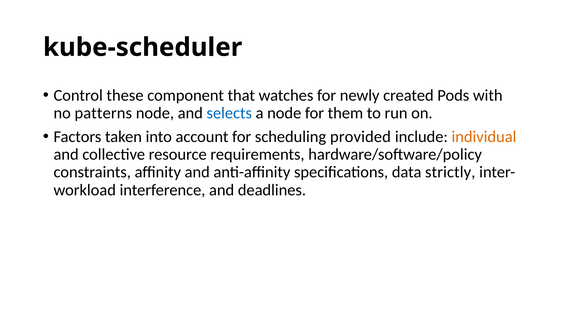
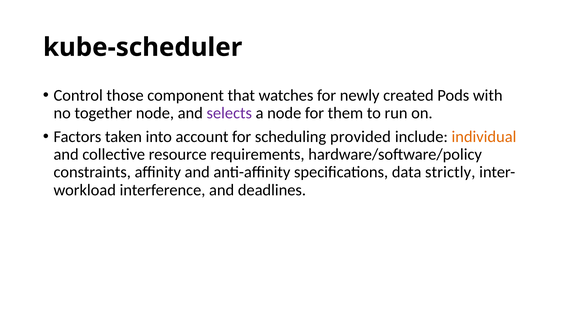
these: these -> those
patterns: patterns -> together
selects colour: blue -> purple
